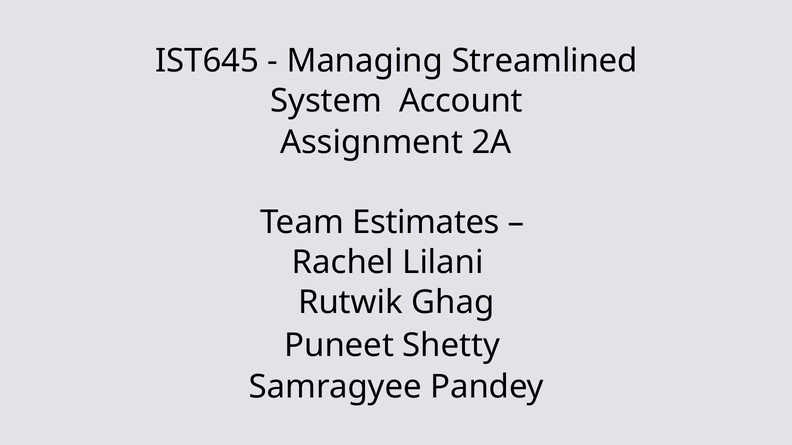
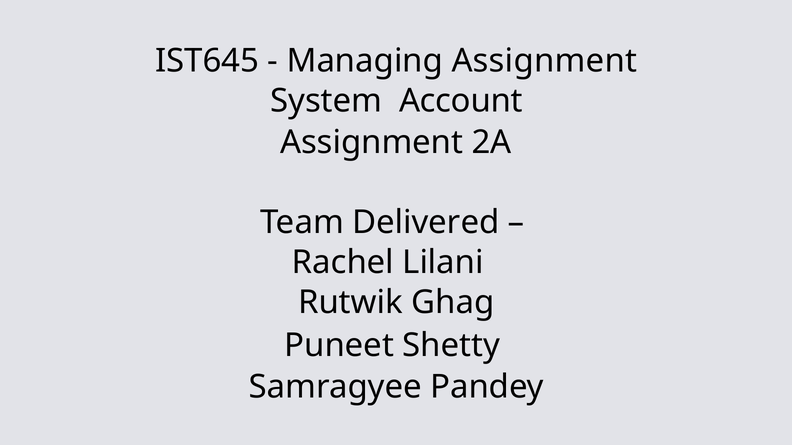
Managing Streamlined: Streamlined -> Assignment
Estimates: Estimates -> Delivered
